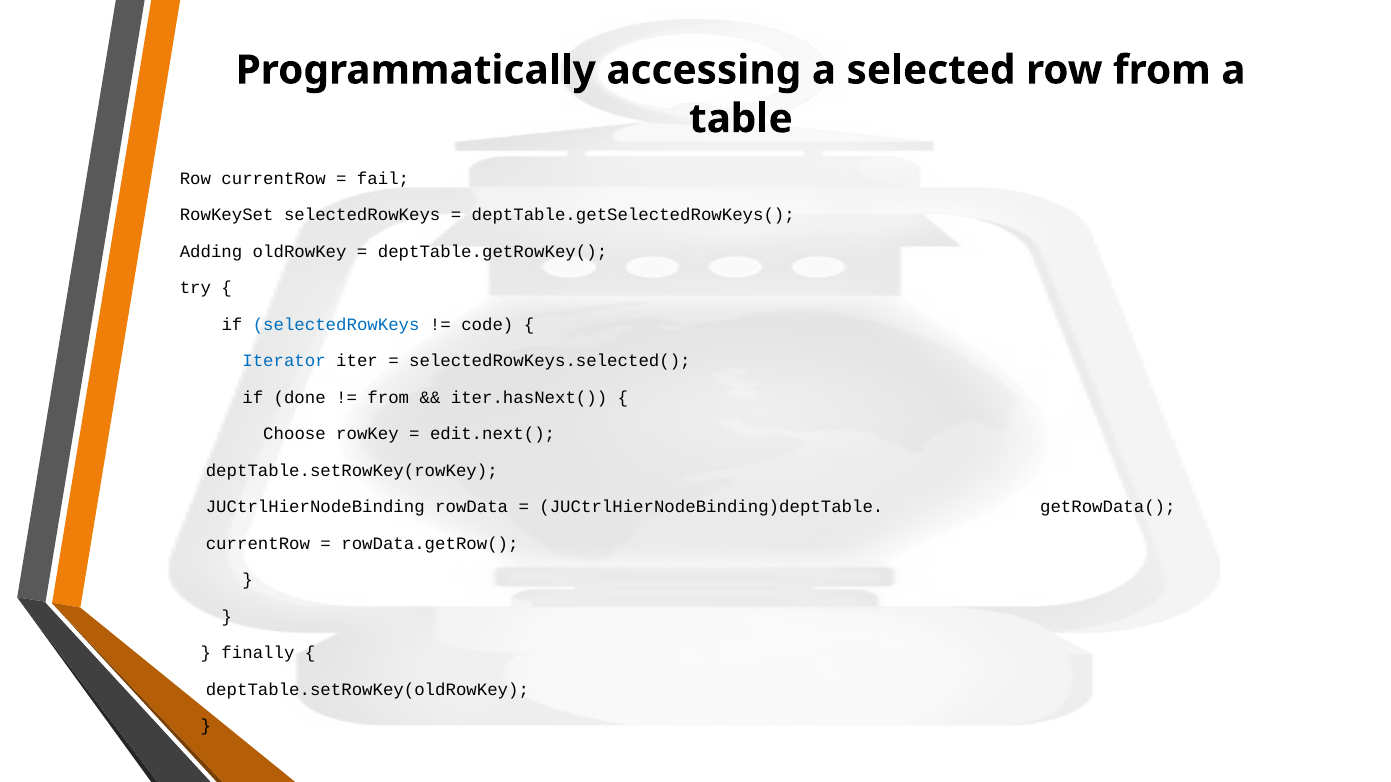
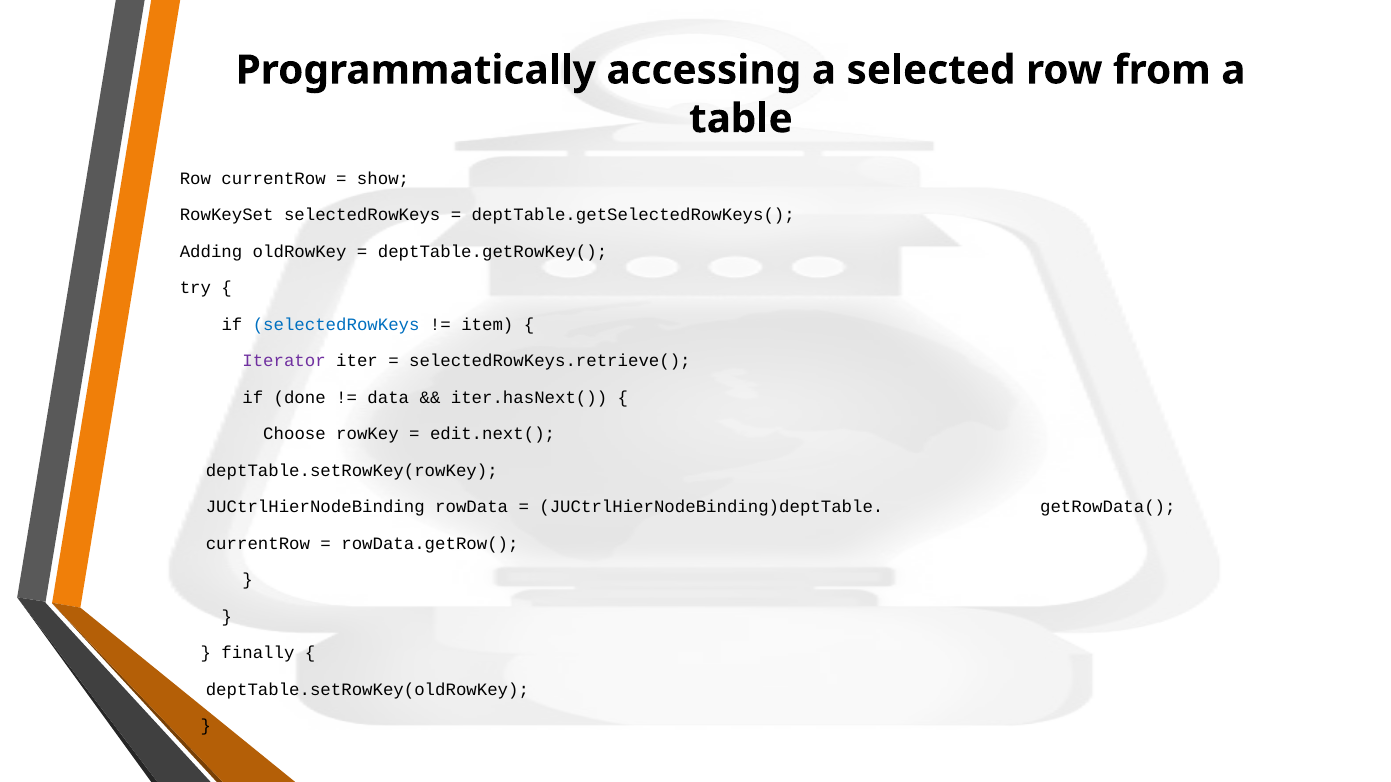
fail: fail -> show
code: code -> item
Iterator colour: blue -> purple
selectedRowKeys.selected(: selectedRowKeys.selected( -> selectedRowKeys.retrieve(
from at (388, 398): from -> data
